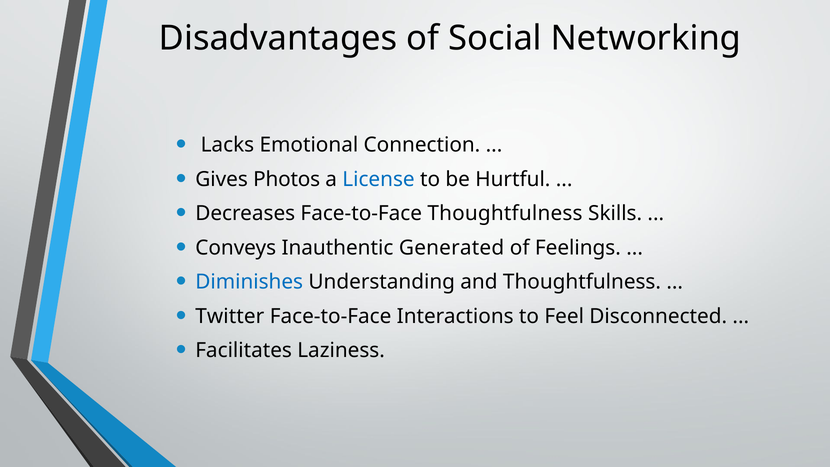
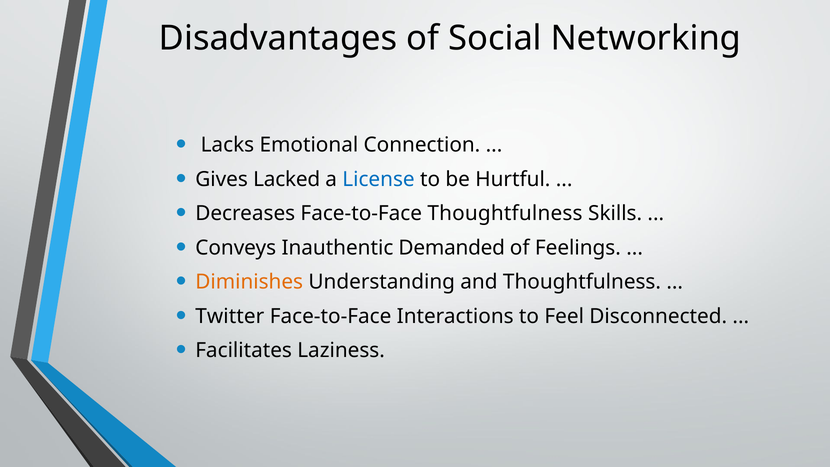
Photos: Photos -> Lacked
Generated: Generated -> Demanded
Diminishes colour: blue -> orange
